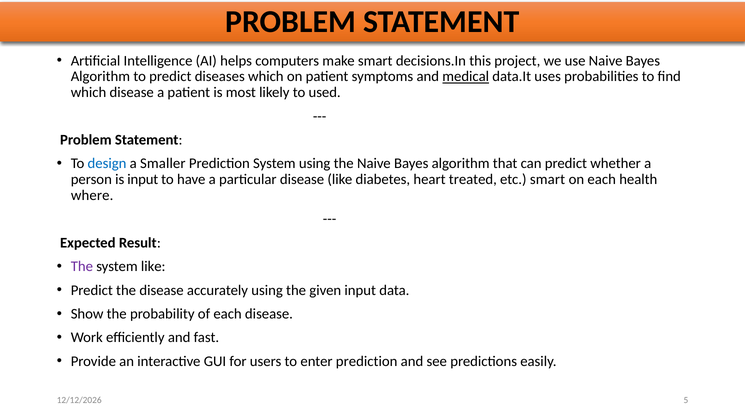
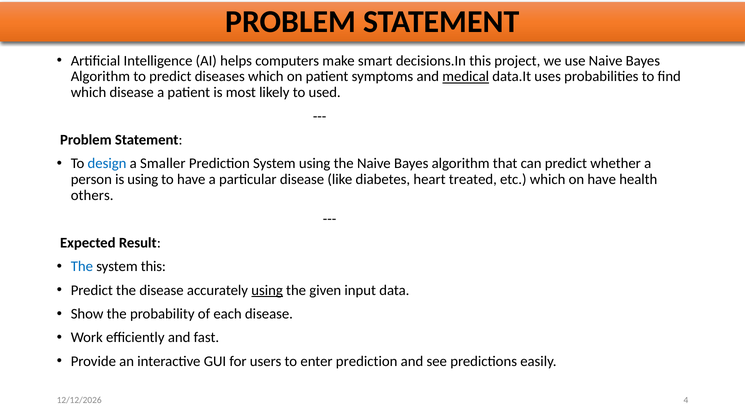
is input: input -> using
etc smart: smart -> which
on each: each -> have
where: where -> others
The at (82, 267) colour: purple -> blue
system like: like -> this
using at (267, 290) underline: none -> present
5: 5 -> 4
